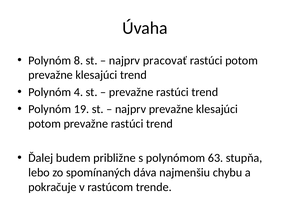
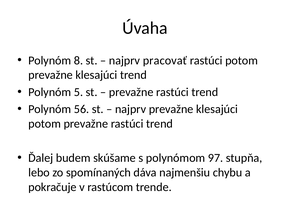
4: 4 -> 5
19: 19 -> 56
približne: približne -> skúšame
63: 63 -> 97
